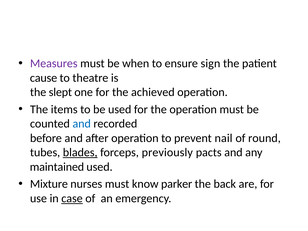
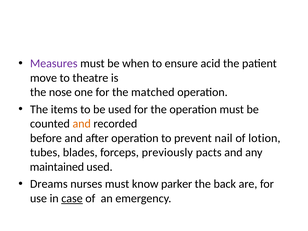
sign: sign -> acid
cause: cause -> move
slept: slept -> nose
achieved: achieved -> matched
and at (82, 124) colour: blue -> orange
round: round -> lotion
blades underline: present -> none
Mixture: Mixture -> Dreams
